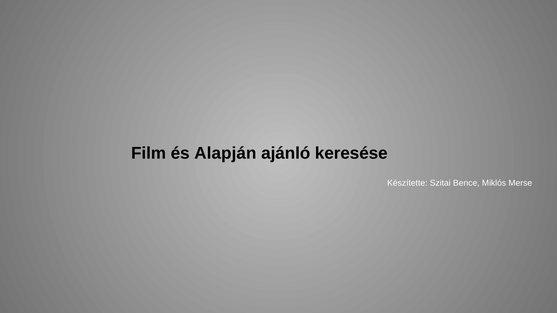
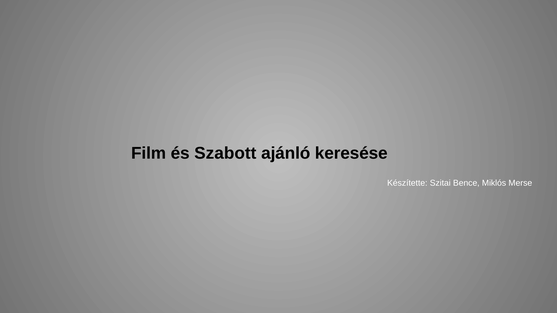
Alapján: Alapján -> Szabott
